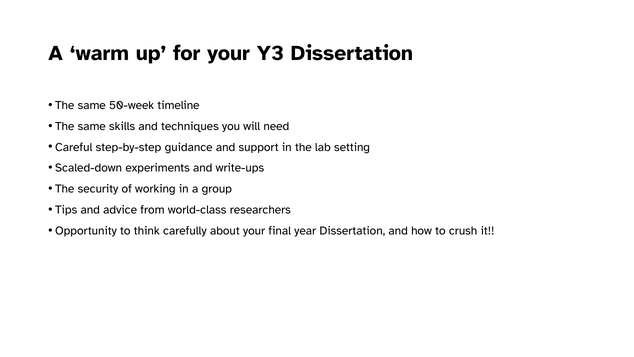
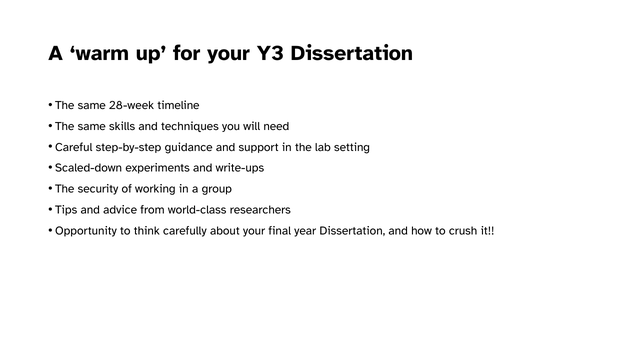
50-week: 50-week -> 28-week
